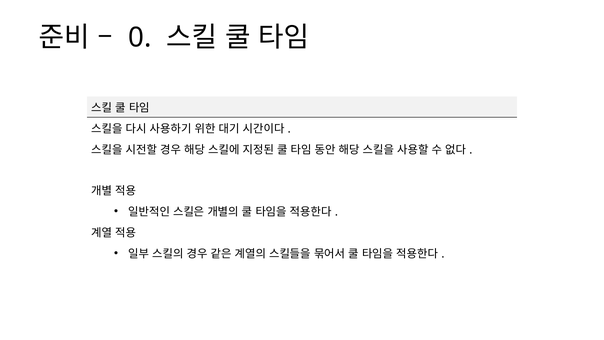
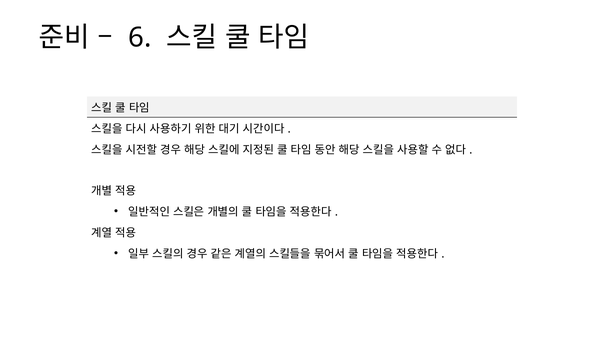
0: 0 -> 6
